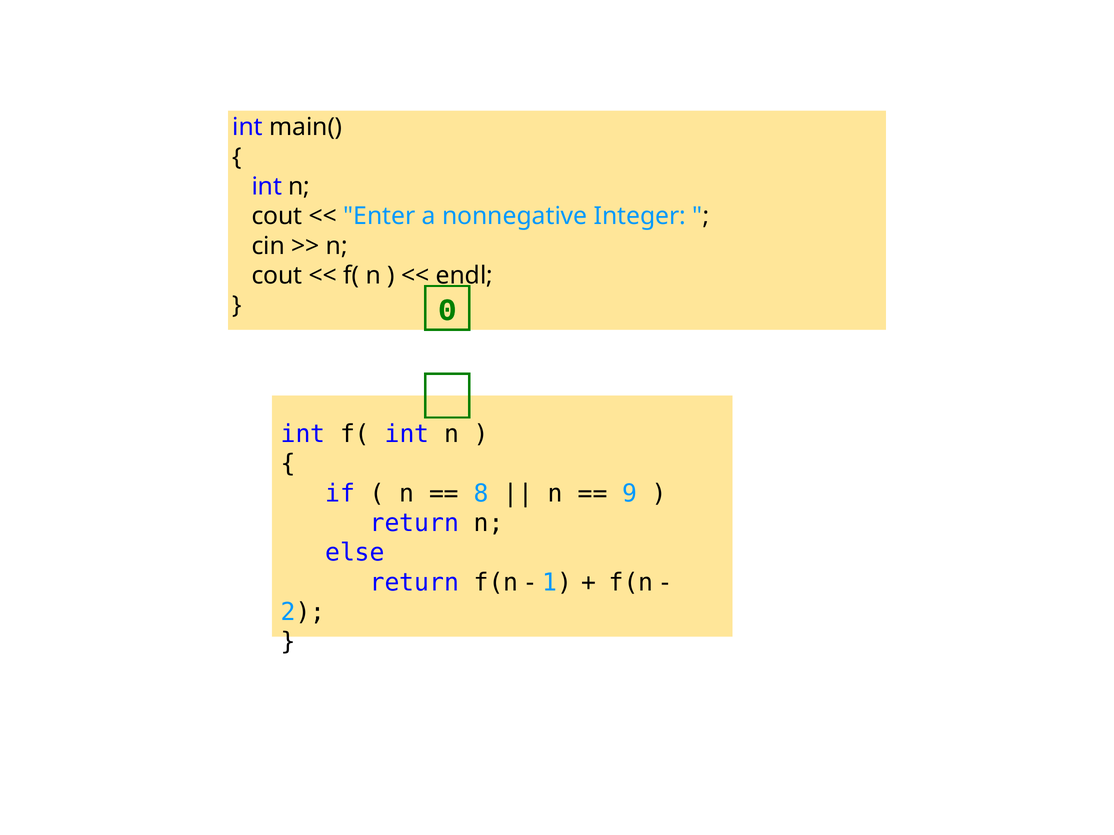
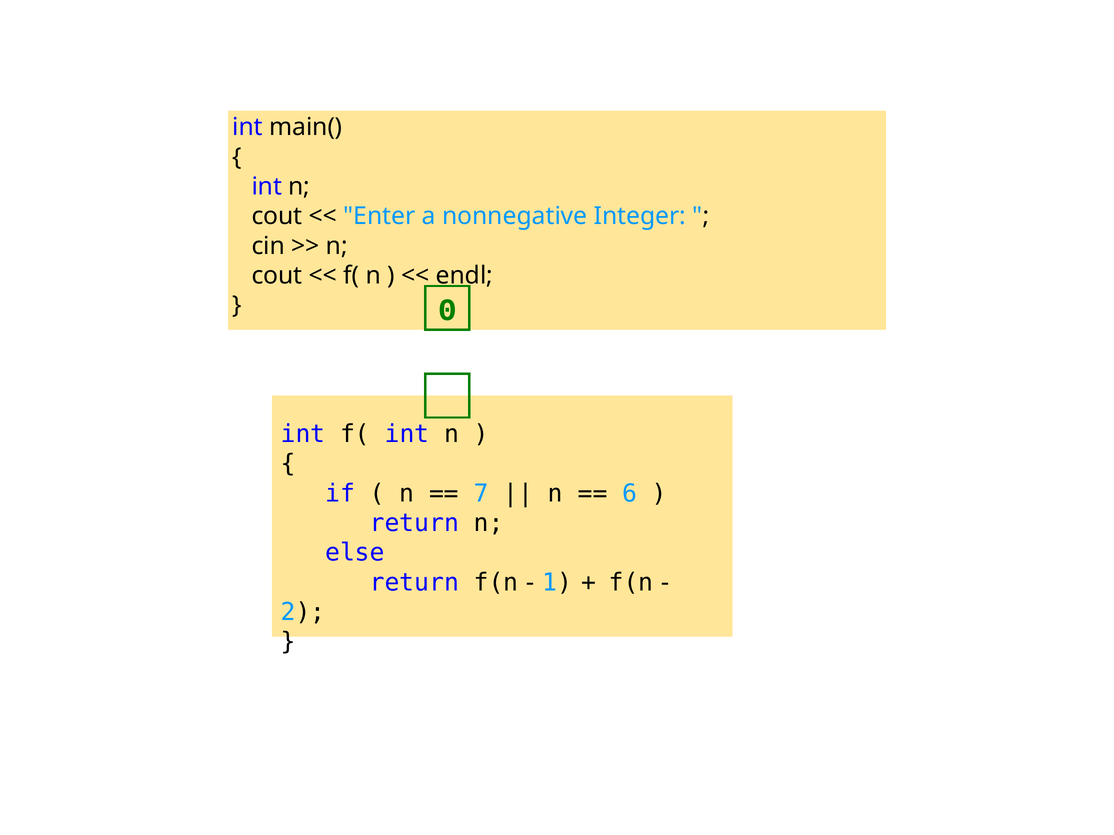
8: 8 -> 7
9: 9 -> 6
